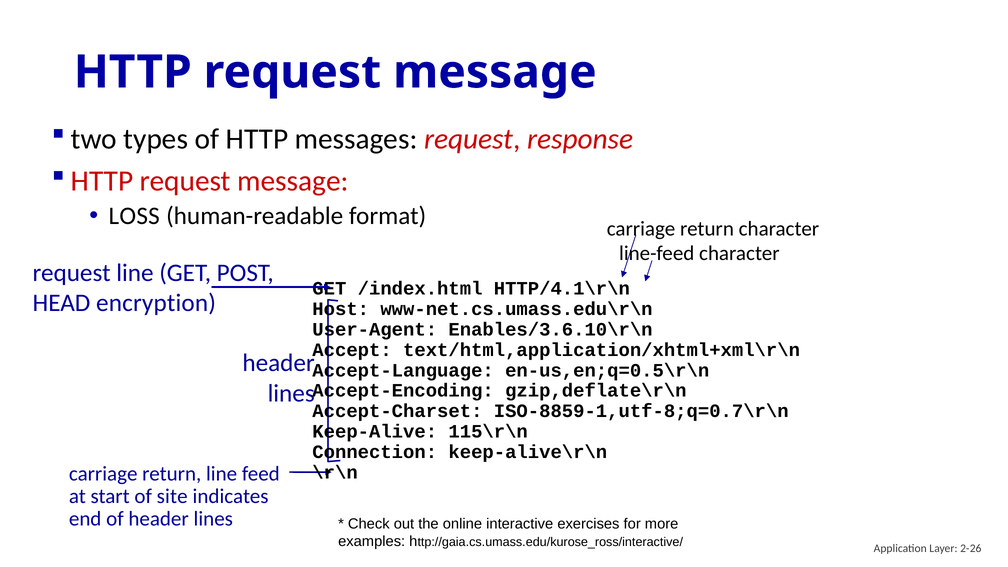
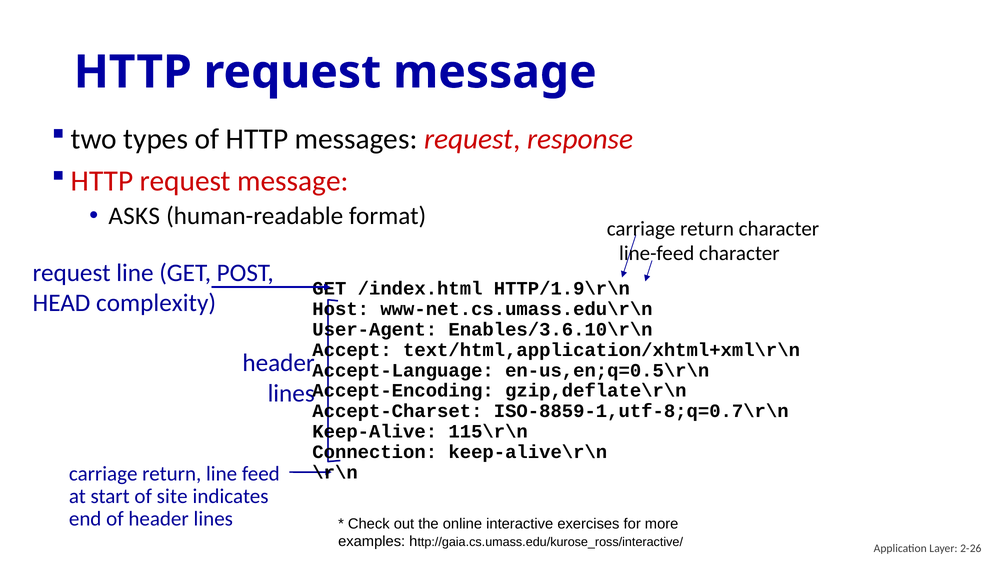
LOSS: LOSS -> ASKS
HTTP/4.1\r\n: HTTP/4.1\r\n -> HTTP/1.9\r\n
encryption: encryption -> complexity
